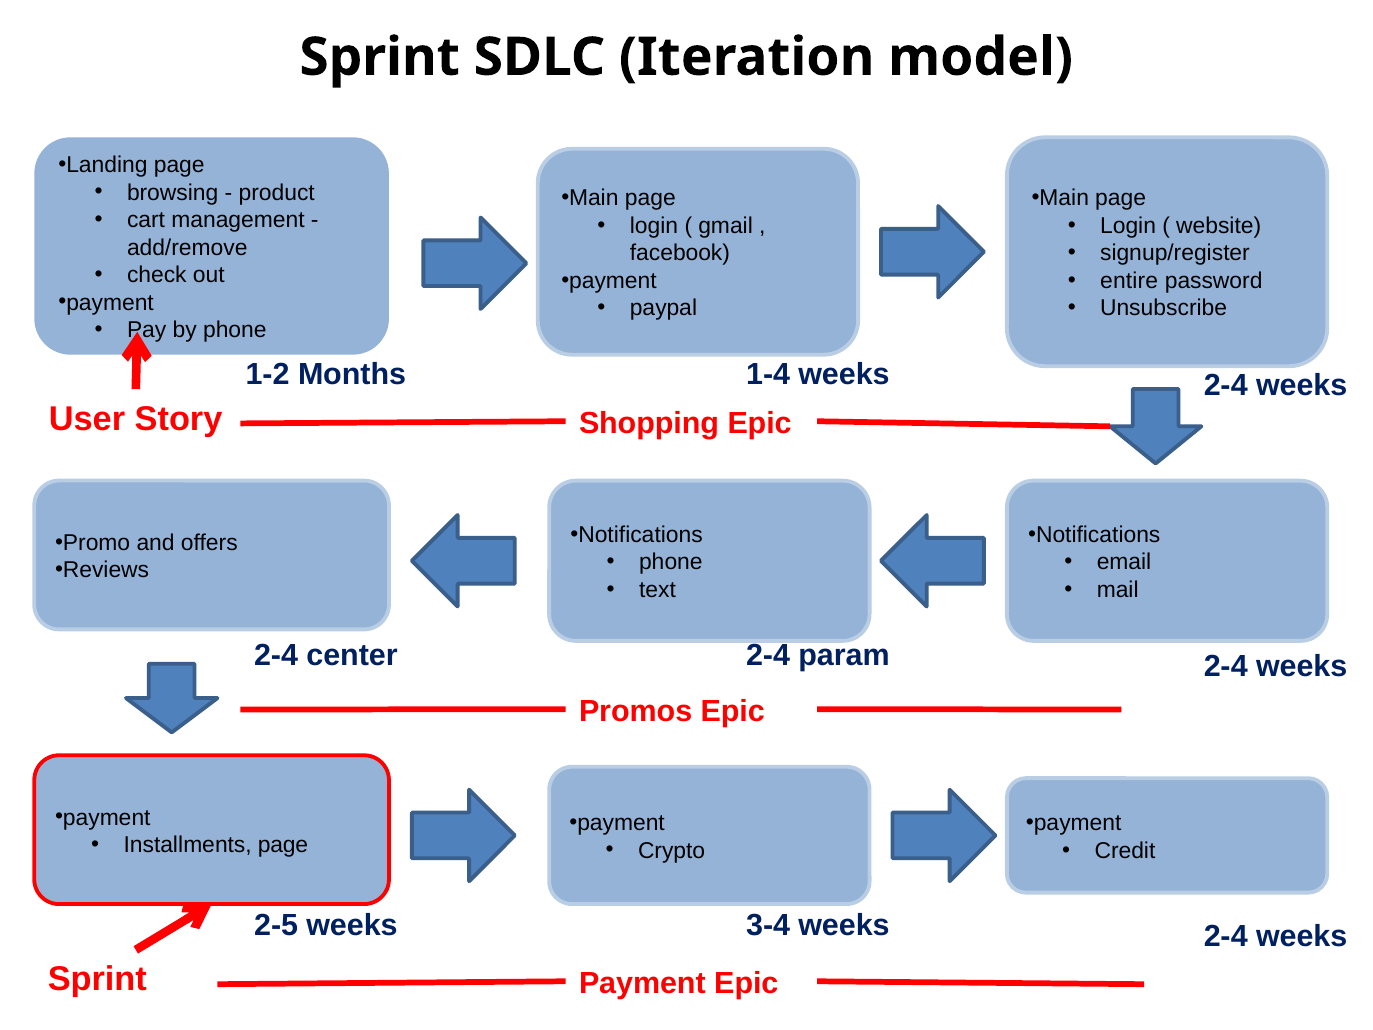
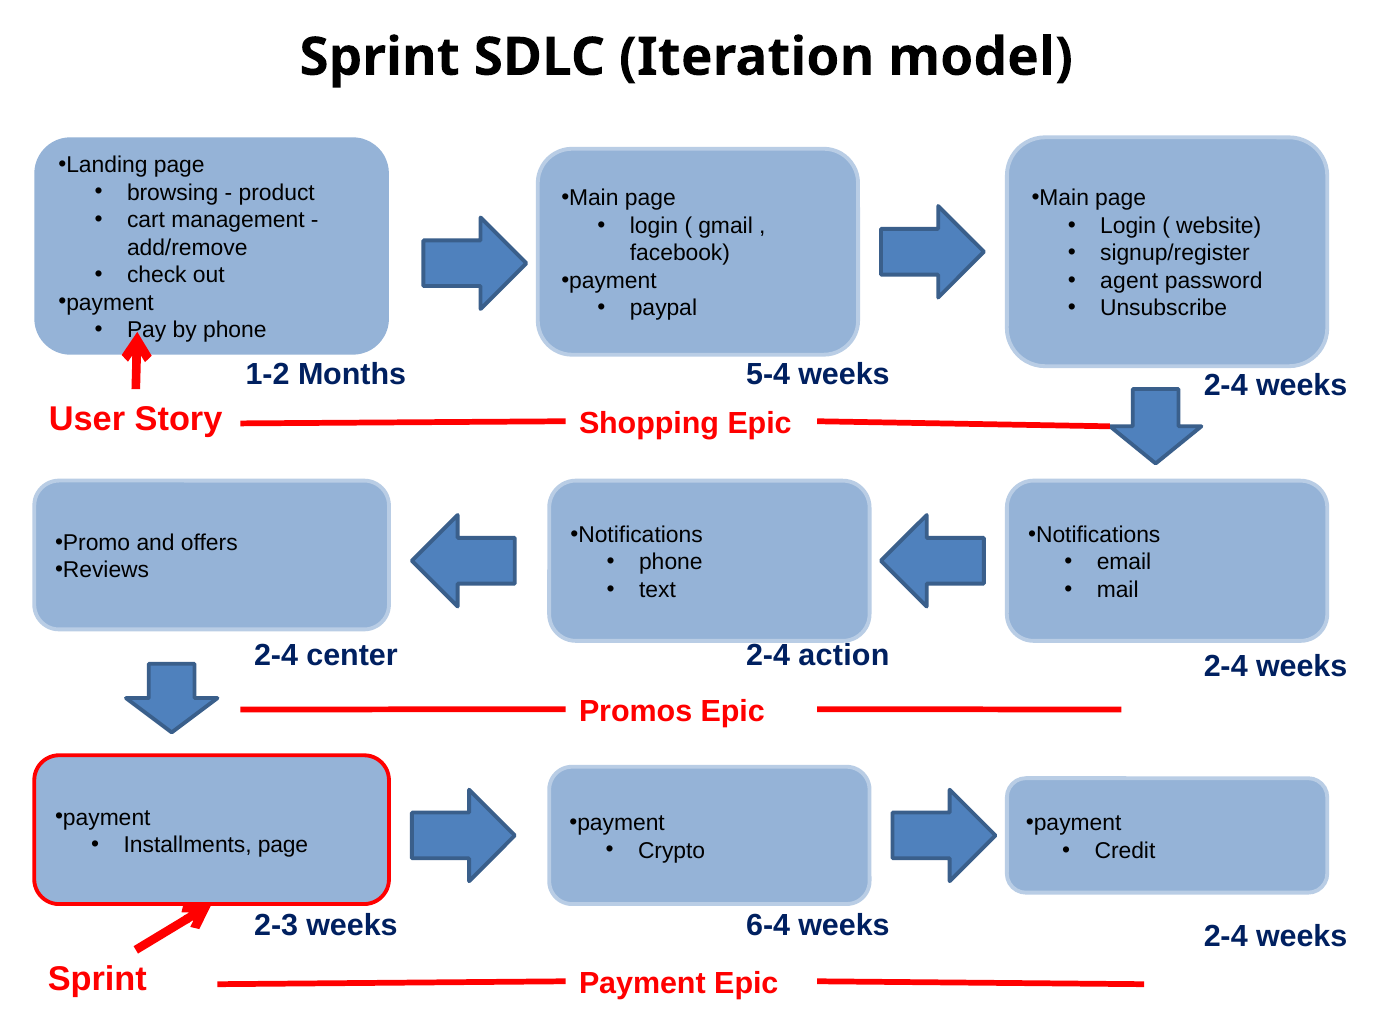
entire: entire -> agent
1-4: 1-4 -> 5-4
param: param -> action
2-5: 2-5 -> 2-3
3-4: 3-4 -> 6-4
